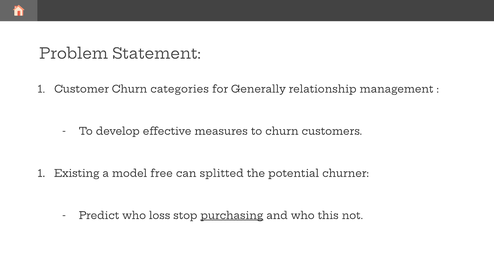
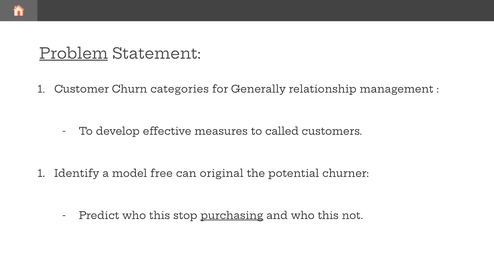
Problem underline: none -> present
to churn: churn -> called
Existing: Existing -> Identify
splitted: splitted -> original
Predict who loss: loss -> this
